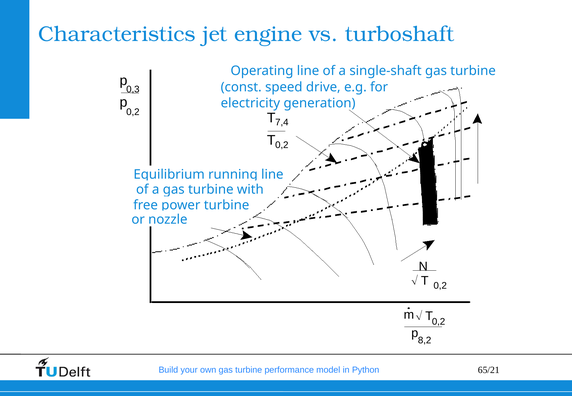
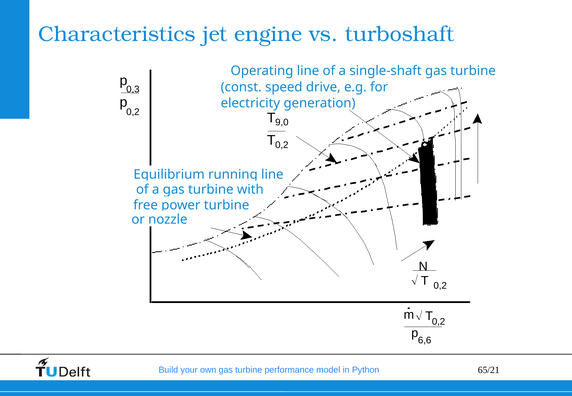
7,4: 7,4 -> 9,0
8,2: 8,2 -> 6,6
